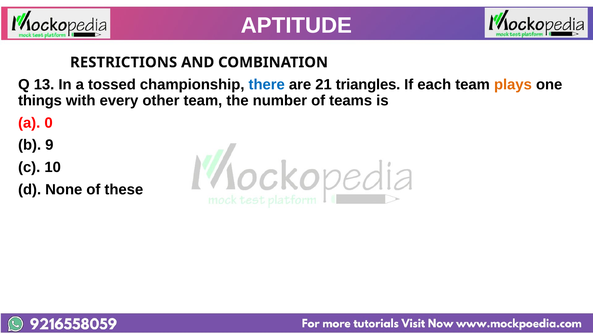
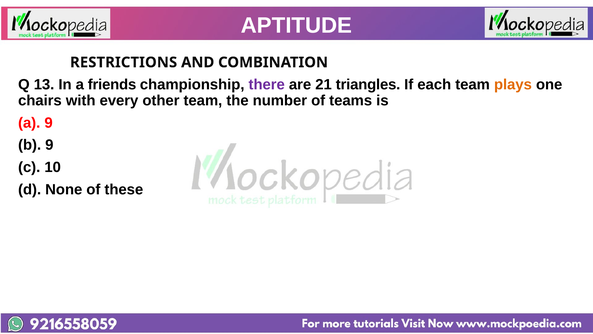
tossed: tossed -> friends
there colour: blue -> purple
things: things -> chairs
a 0: 0 -> 9
